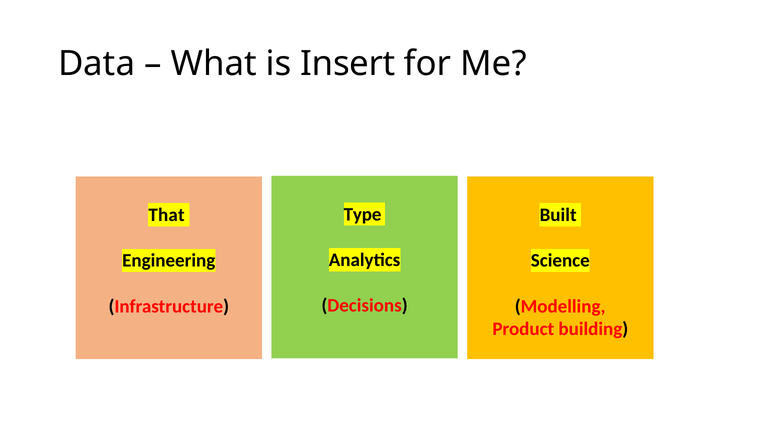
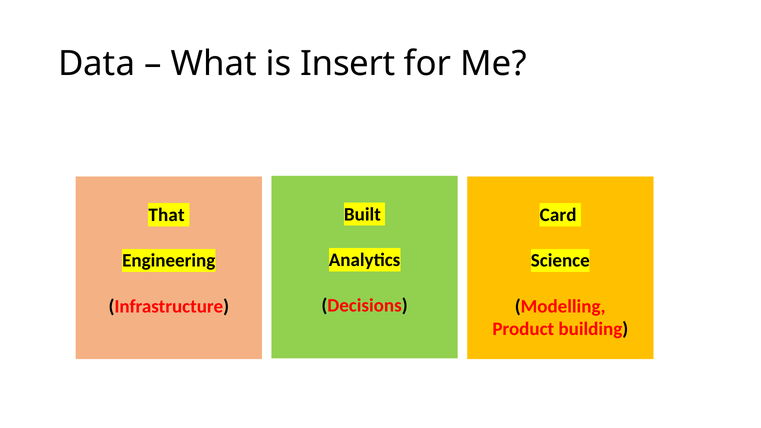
Type: Type -> Built
Built: Built -> Card
